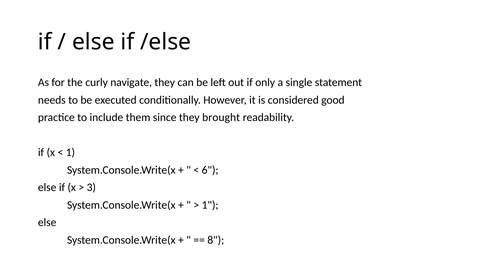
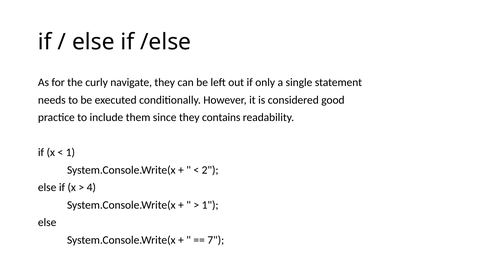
brought: brought -> contains
6: 6 -> 2
3: 3 -> 4
8: 8 -> 7
